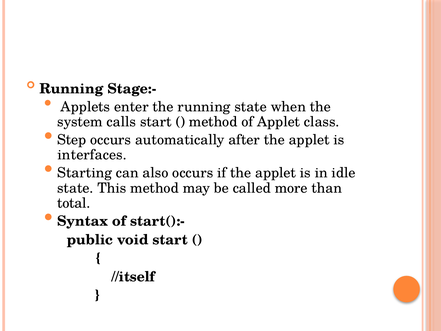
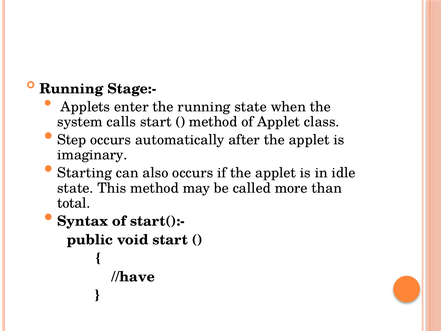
interfaces: interfaces -> imaginary
//itself: //itself -> //have
